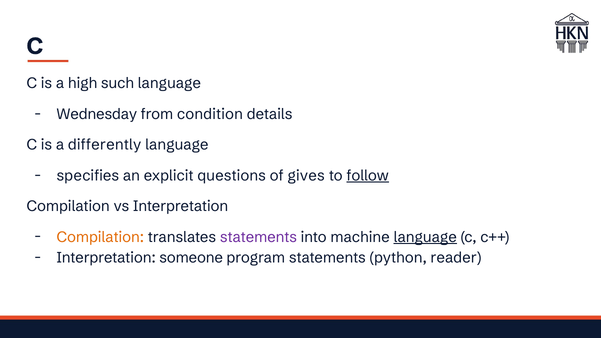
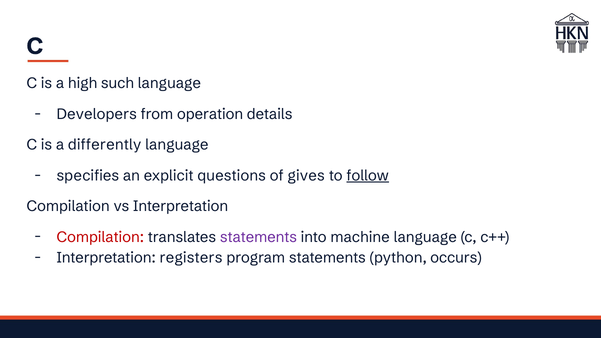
Wednesday: Wednesday -> Developers
condition: condition -> operation
Compilation at (100, 237) colour: orange -> red
language at (425, 237) underline: present -> none
someone: someone -> registers
reader: reader -> occurs
